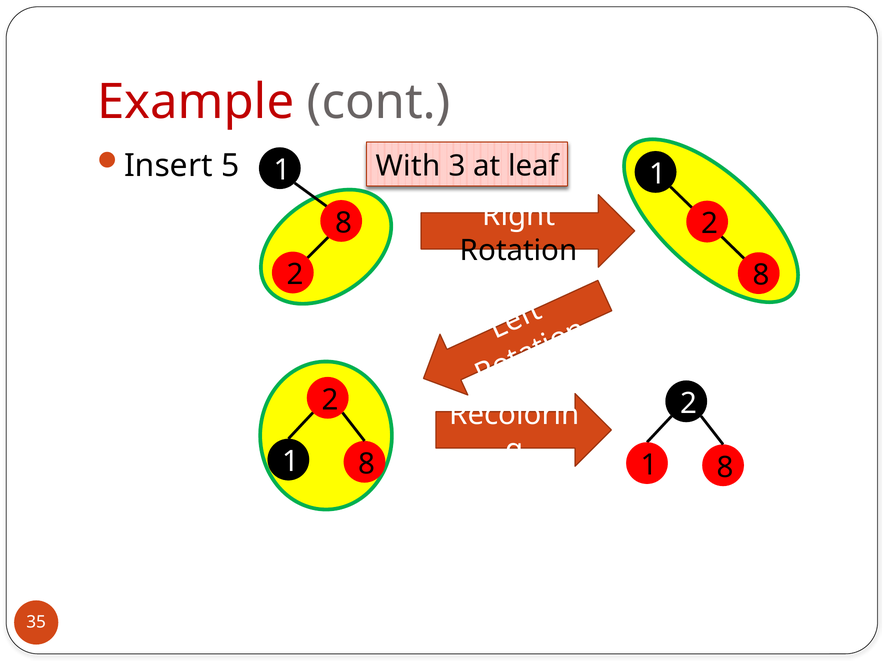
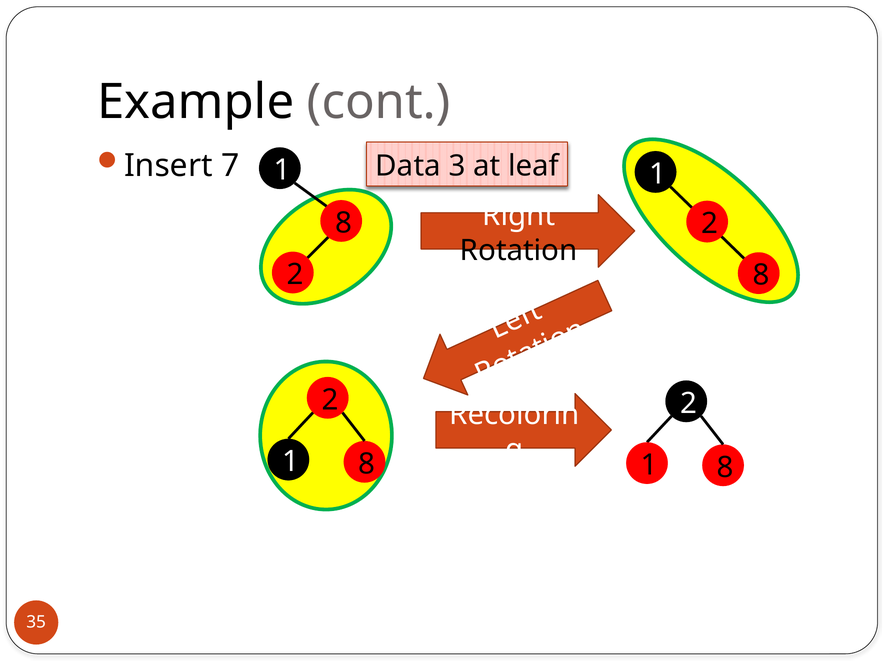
Example colour: red -> black
5: 5 -> 7
With: With -> Data
